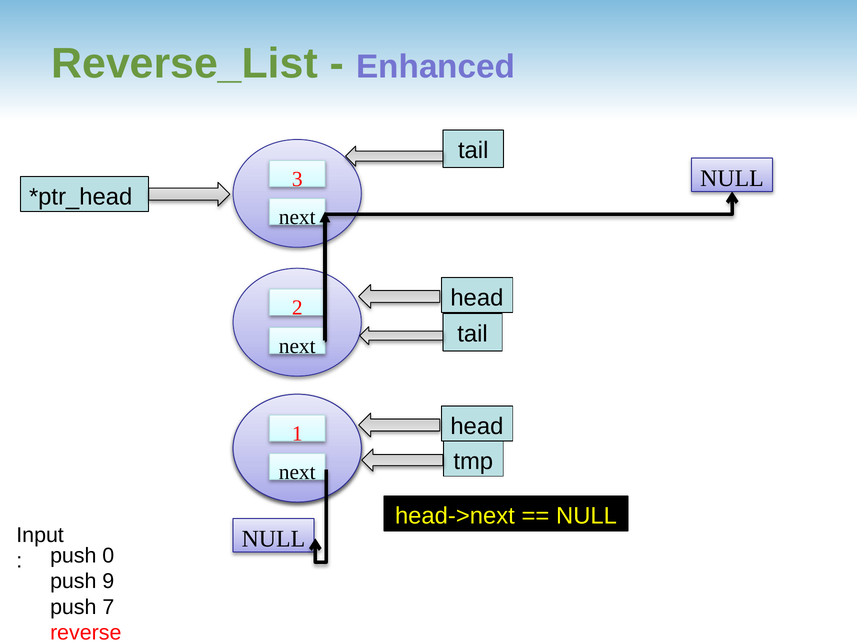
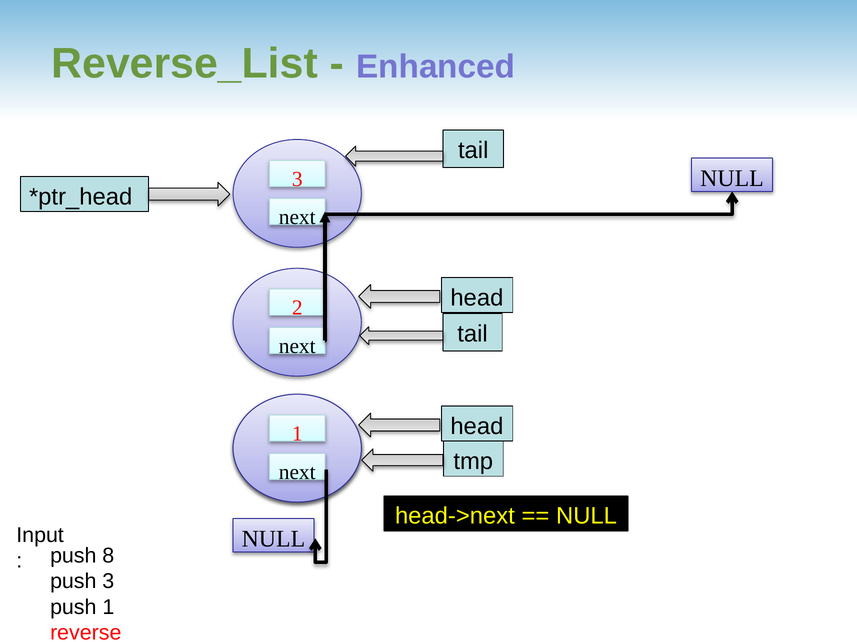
0: 0 -> 8
push 9: 9 -> 3
push 7: 7 -> 1
